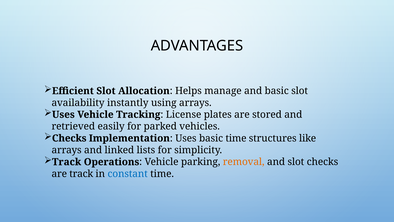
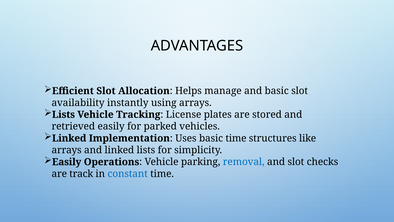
Uses at (63, 114): Uses -> Lists
Checks at (69, 138): Checks -> Linked
Track at (67, 162): Track -> Easily
removal colour: orange -> blue
